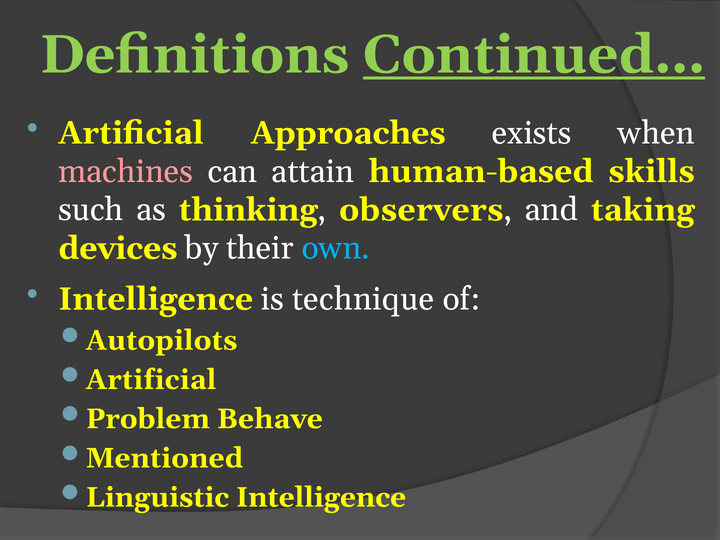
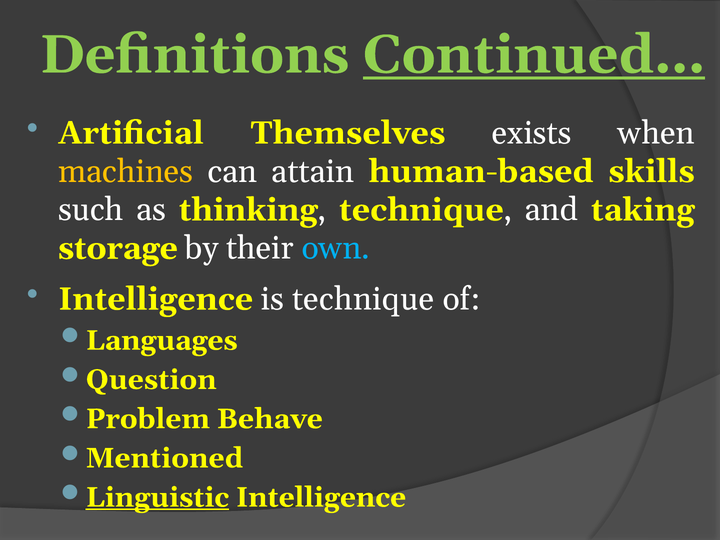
Approaches: Approaches -> Themselves
machines colour: pink -> yellow
observers at (421, 210): observers -> technique
devices: devices -> storage
Autopilots: Autopilots -> Languages
Artificial at (151, 380): Artificial -> Question
Linguistic underline: none -> present
